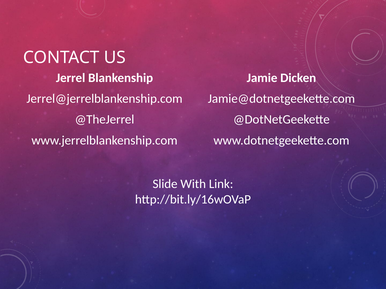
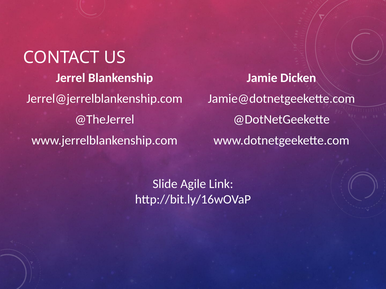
With: With -> Agile
